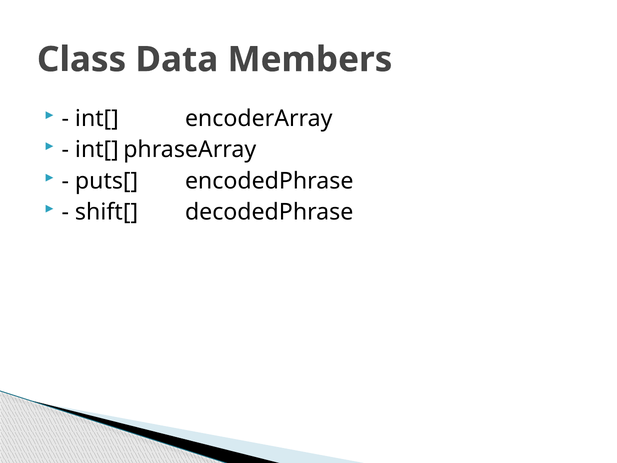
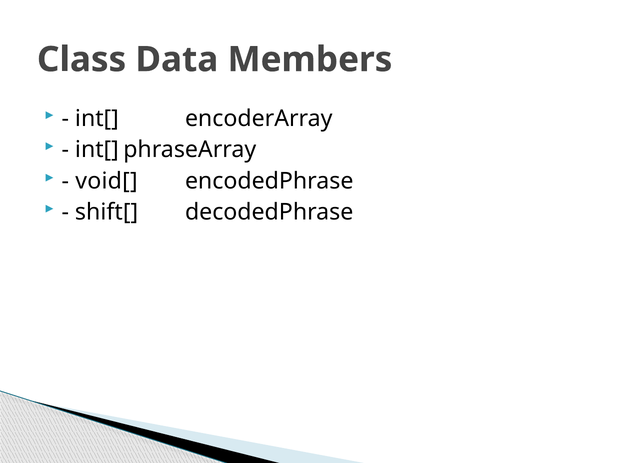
puts[: puts[ -> void[
